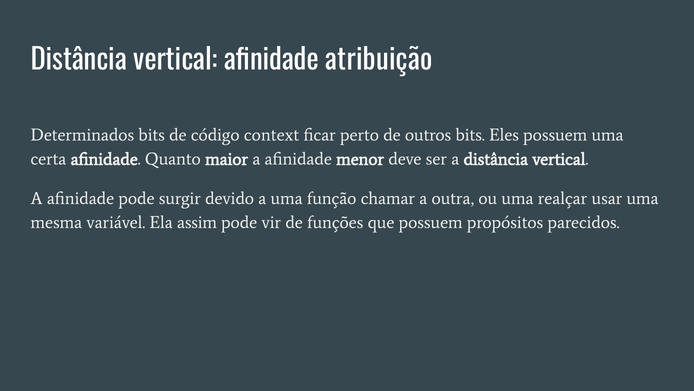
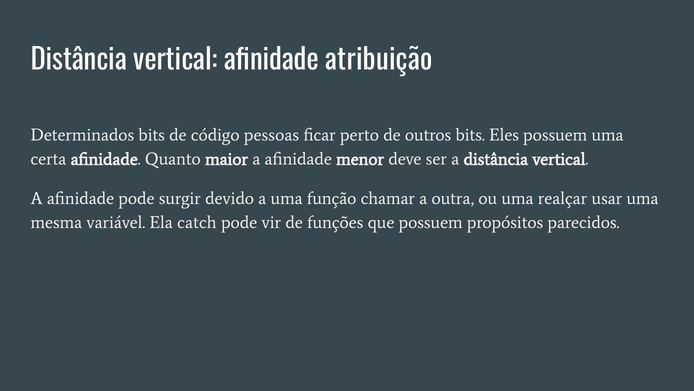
context: context -> pessoas
assim: assim -> catch
